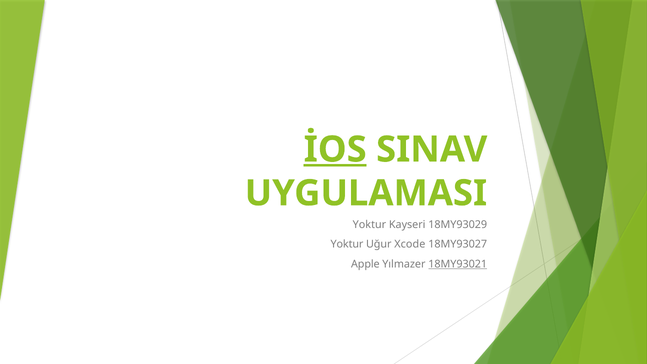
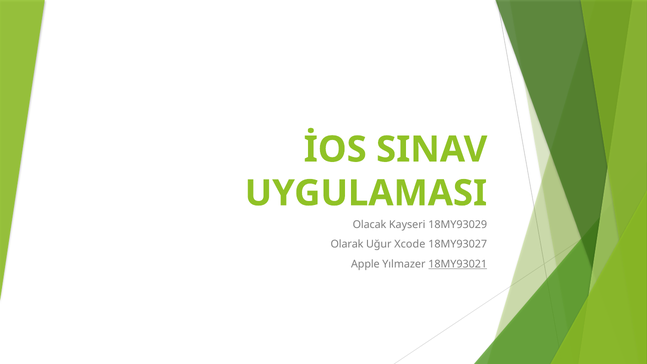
İOS underline: present -> none
Yoktur at (369, 225): Yoktur -> Olacak
Yoktur at (347, 244): Yoktur -> Olarak
